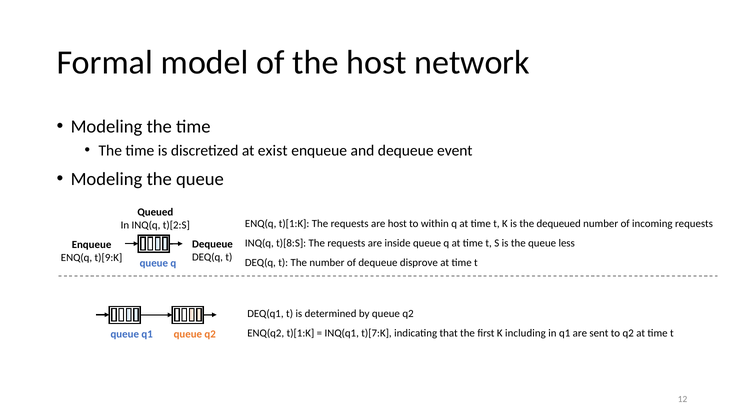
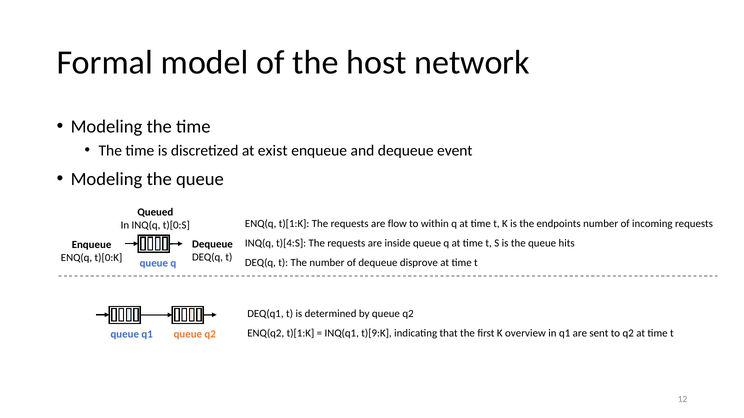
are host: host -> flow
dequeued: dequeued -> endpoints
t)[2:S: t)[2:S -> t)[0:S
t)[8:S: t)[8:S -> t)[4:S
less: less -> hits
t)[9:K: t)[9:K -> t)[0:K
t)[7:K: t)[7:K -> t)[9:K
including: including -> overview
